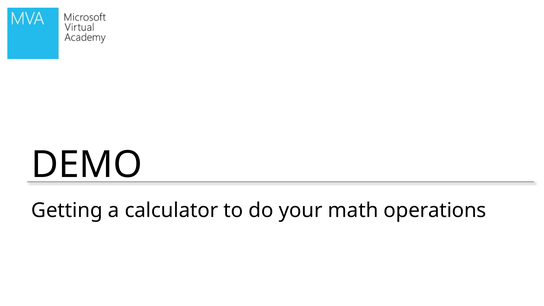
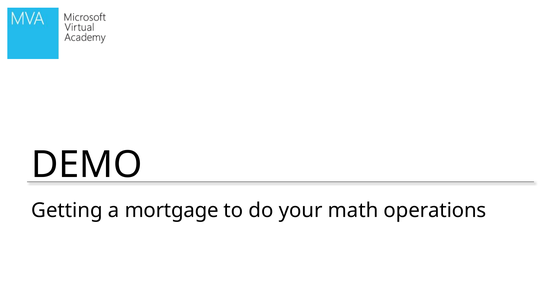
calculator: calculator -> mortgage
